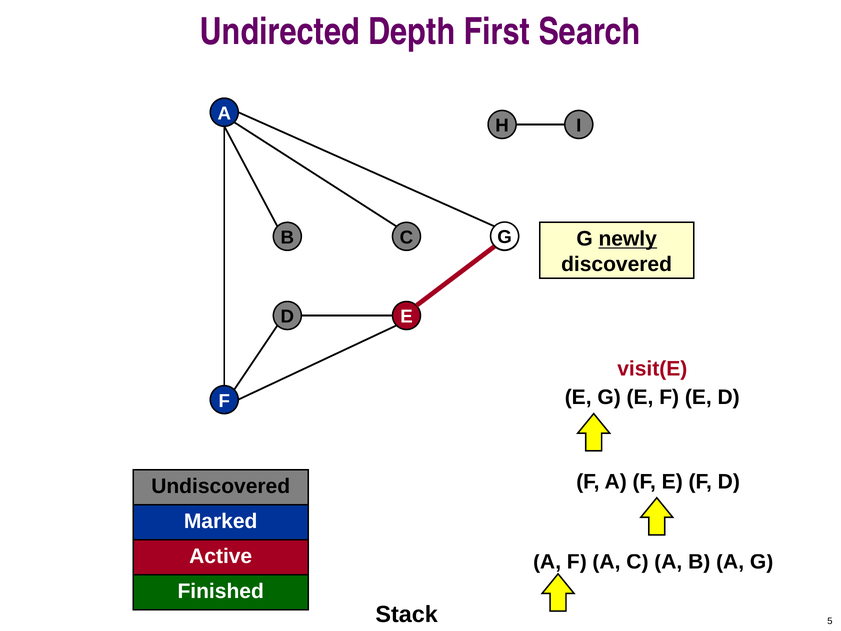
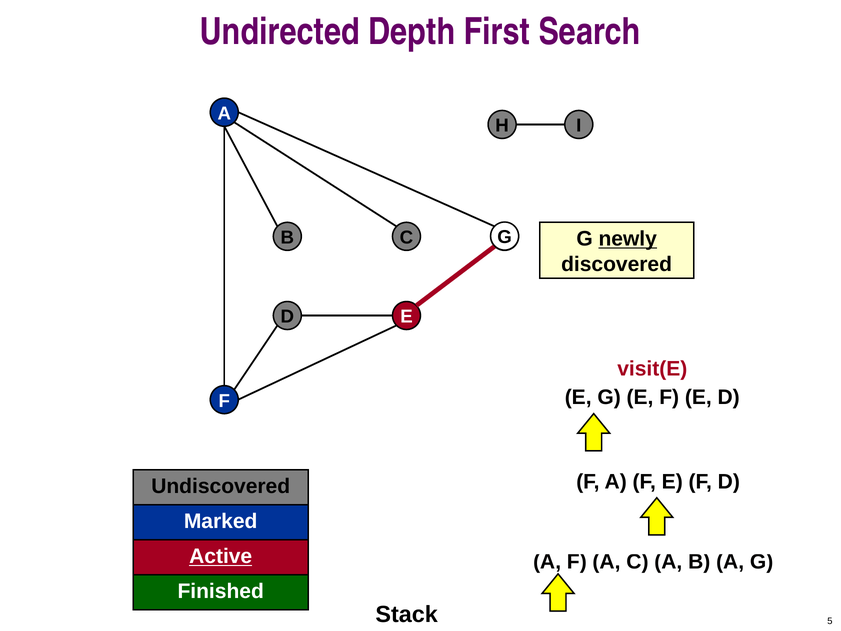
Active underline: none -> present
